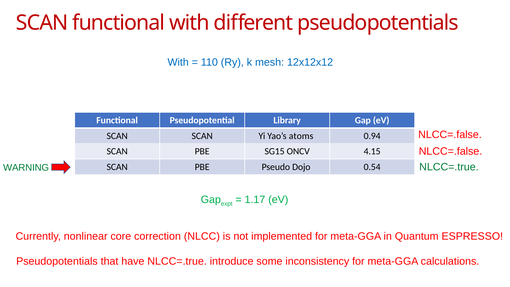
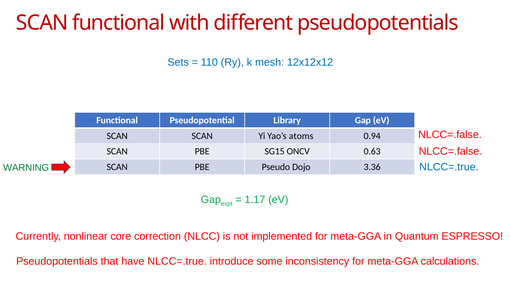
With at (178, 62): With -> Sets
4.15: 4.15 -> 0.63
NLCC=.true at (449, 167) colour: green -> blue
0.54: 0.54 -> 3.36
